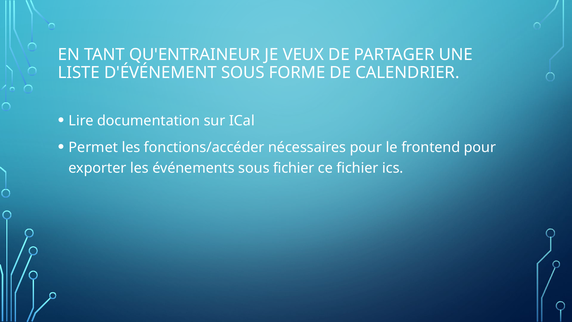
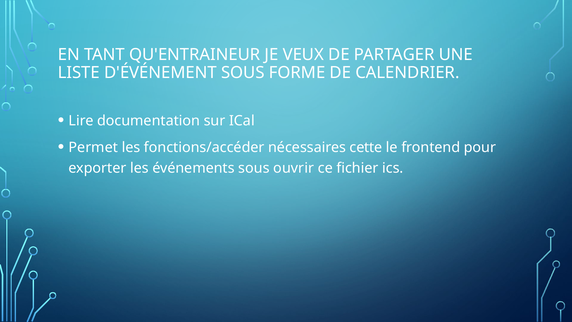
nécessaires pour: pour -> cette
sous fichier: fichier -> ouvrir
